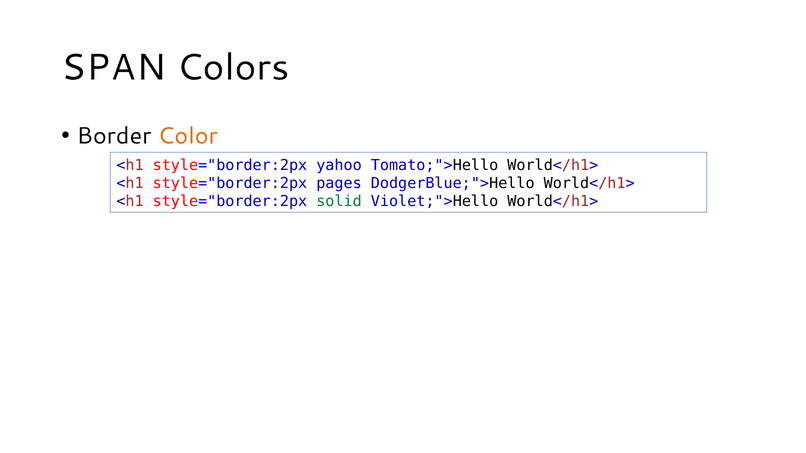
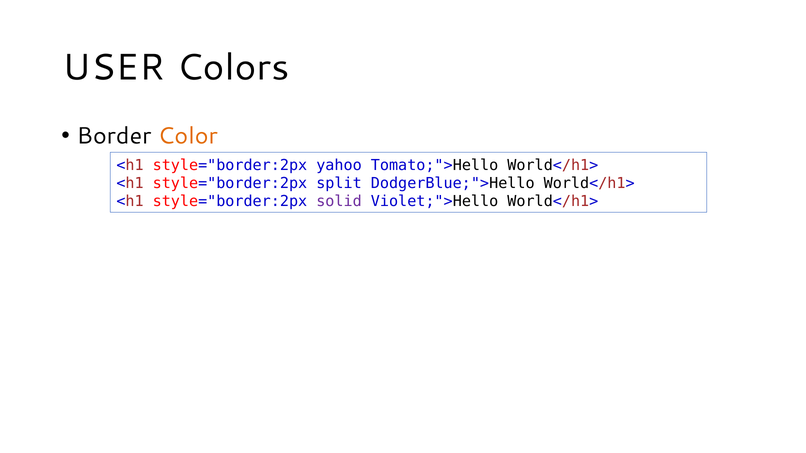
SPAN: SPAN -> USER
pages: pages -> split
solid colour: green -> purple
